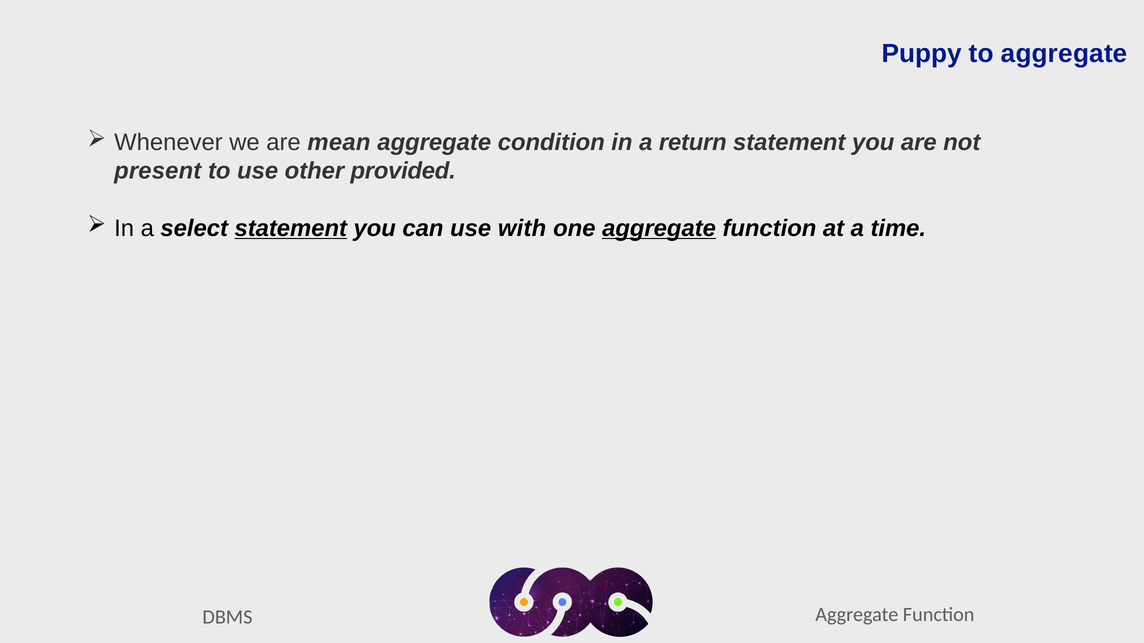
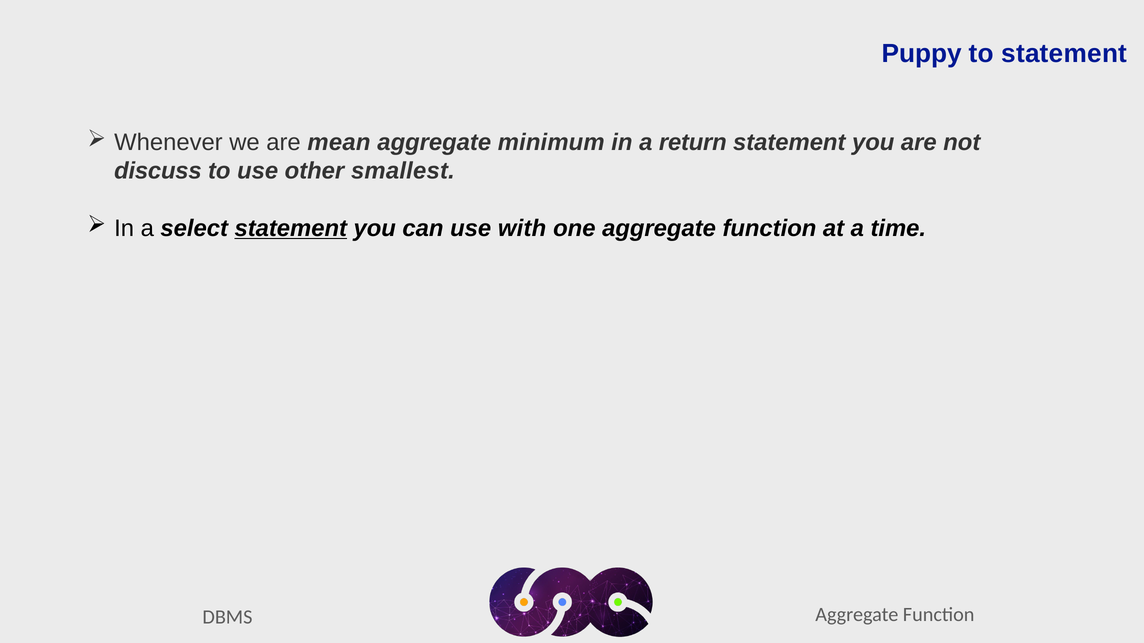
to aggregate: aggregate -> statement
condition: condition -> minimum
present: present -> discuss
provided: provided -> smallest
aggregate at (659, 228) underline: present -> none
